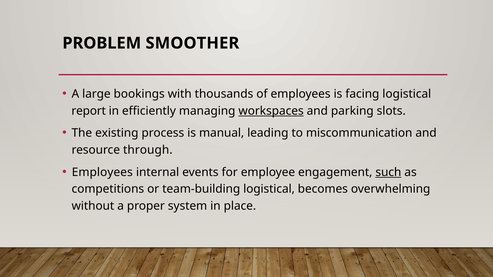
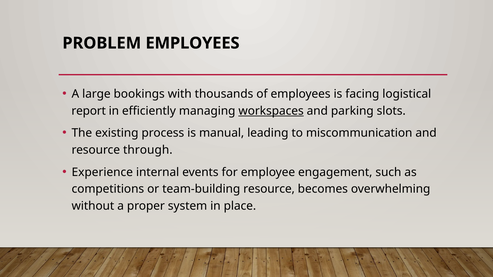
PROBLEM SMOOTHER: SMOOTHER -> EMPLOYEES
Employees at (102, 172): Employees -> Experience
such underline: present -> none
team-building logistical: logistical -> resource
